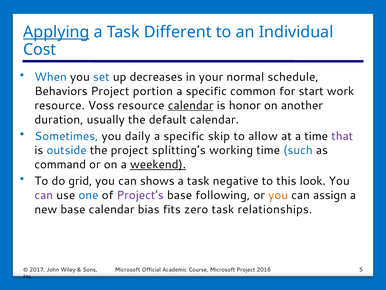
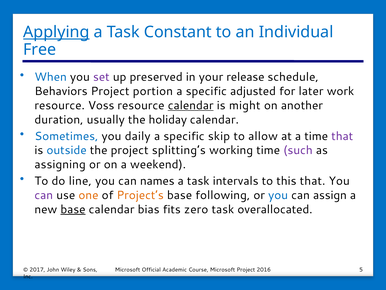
Different: Different -> Constant
Cost: Cost -> Free
set colour: blue -> purple
decreases: decreases -> preserved
normal: normal -> release
common: common -> adjusted
start: start -> later
honor: honor -> might
default: default -> holiday
such colour: blue -> purple
command: command -> assigning
weekend underline: present -> none
grid: grid -> line
shows: shows -> names
negative: negative -> intervals
this look: look -> that
one colour: blue -> orange
Project’s colour: purple -> orange
you at (278, 195) colour: orange -> blue
base at (73, 209) underline: none -> present
relationships: relationships -> overallocated
